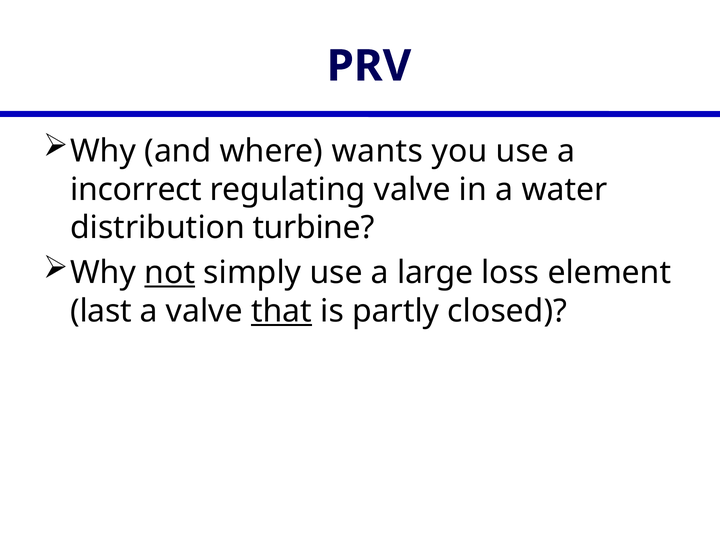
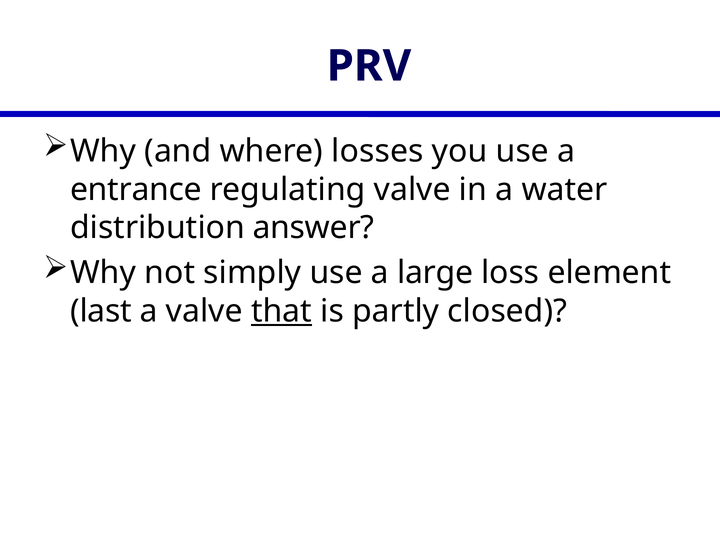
wants: wants -> losses
incorrect: incorrect -> entrance
turbine: turbine -> answer
not underline: present -> none
